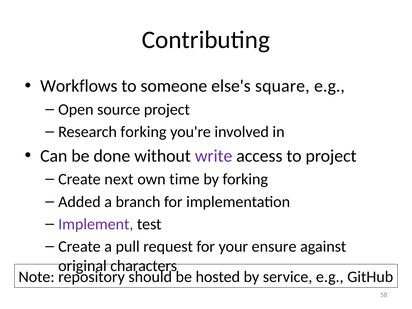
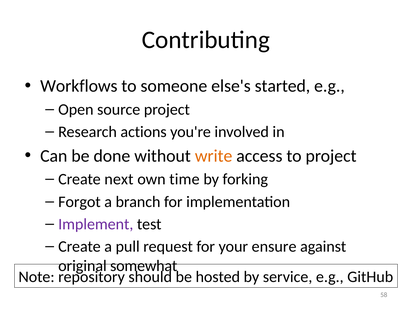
square: square -> started
Research forking: forking -> actions
write colour: purple -> orange
Added: Added -> Forgot
characters: characters -> somewhat
